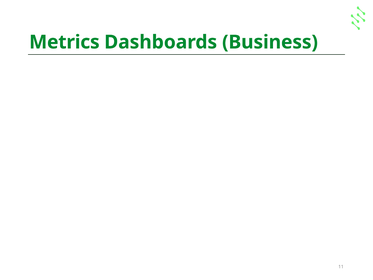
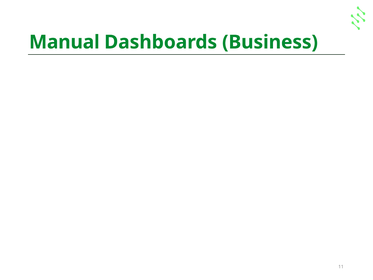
Metrics: Metrics -> Manual
